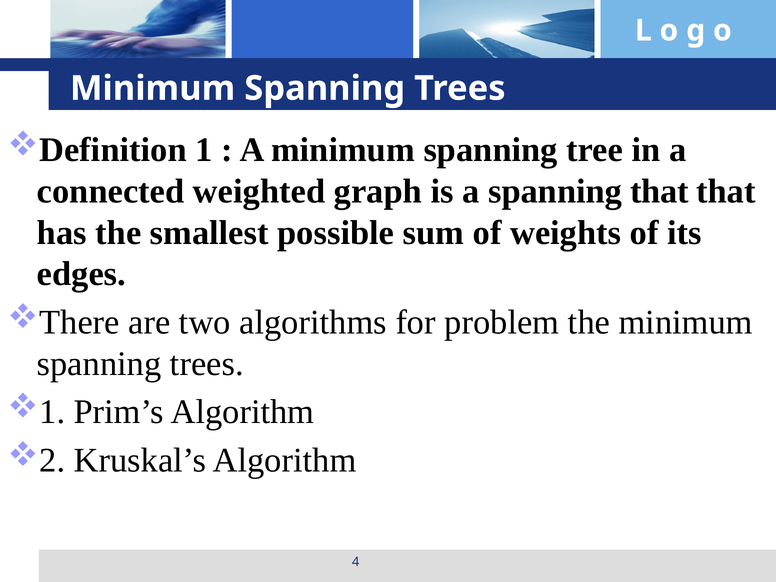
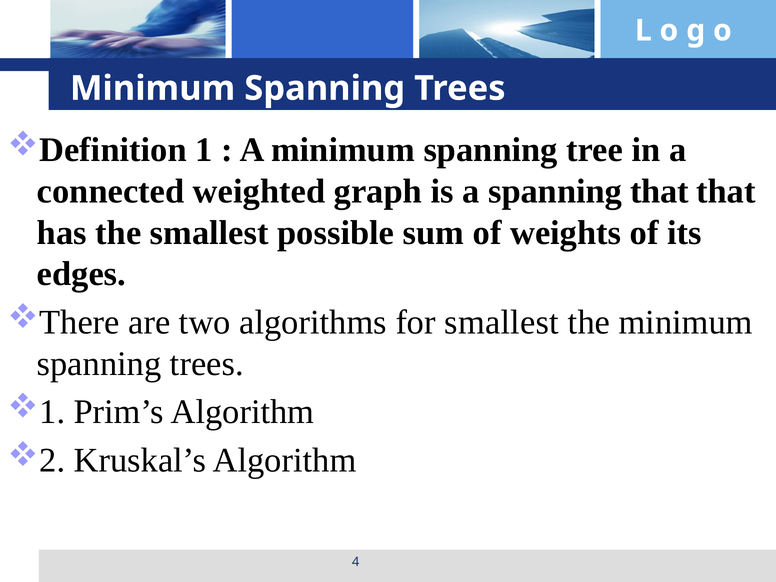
for problem: problem -> smallest
